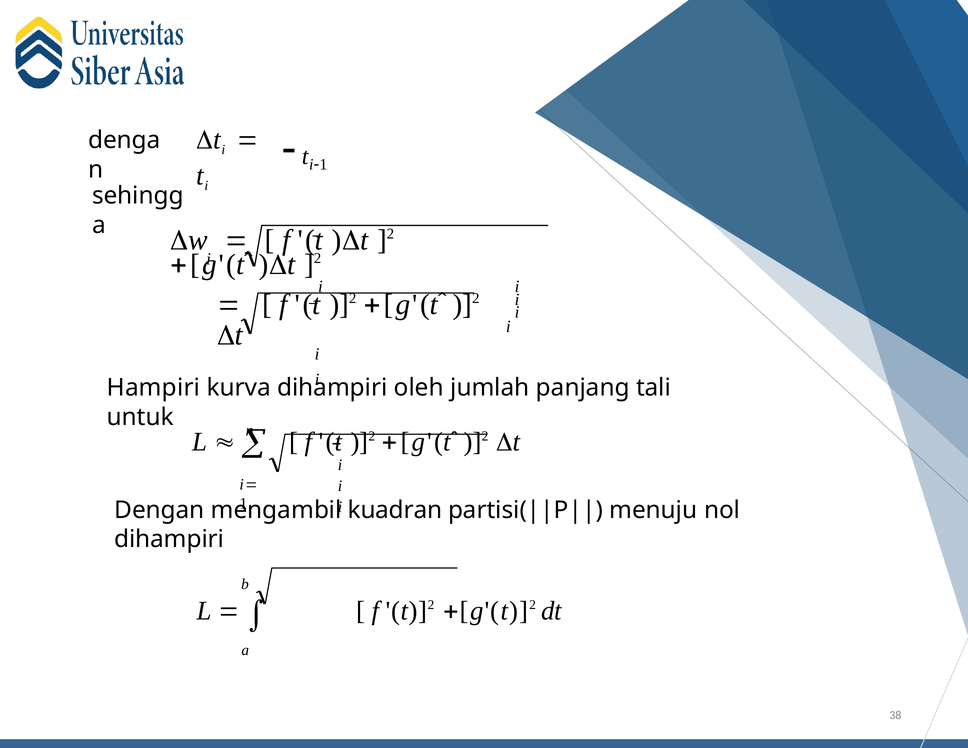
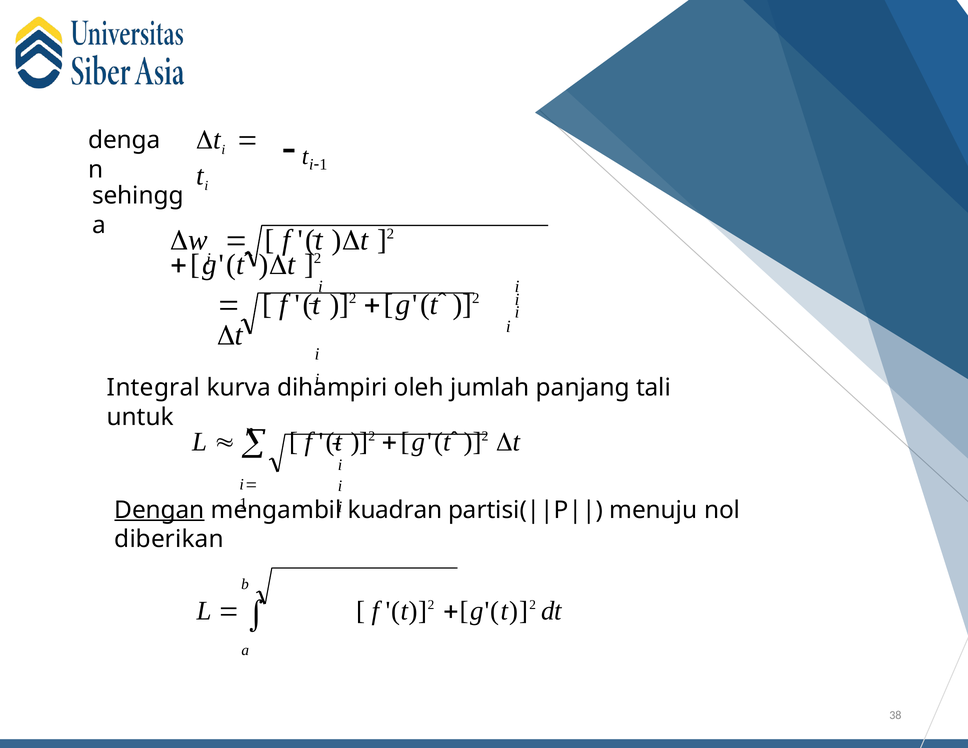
Hampiri: Hampiri -> Integral
Dengan underline: none -> present
dihampiri at (169, 539): dihampiri -> diberikan
